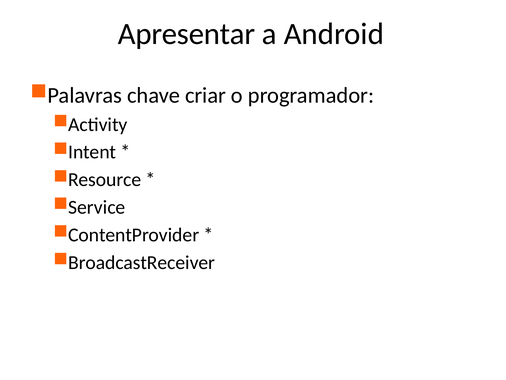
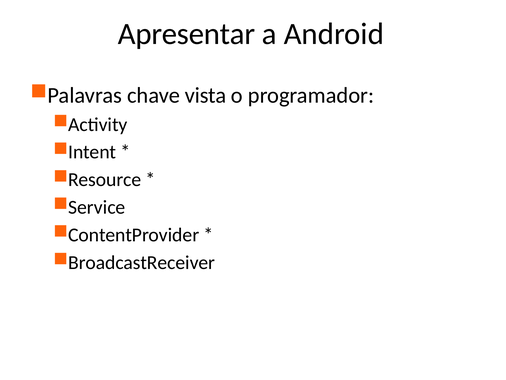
criar: criar -> vista
